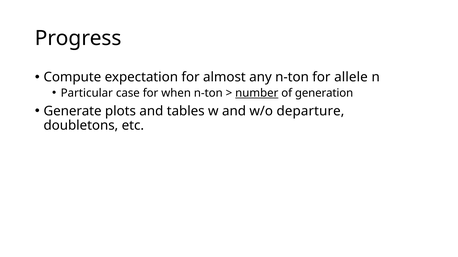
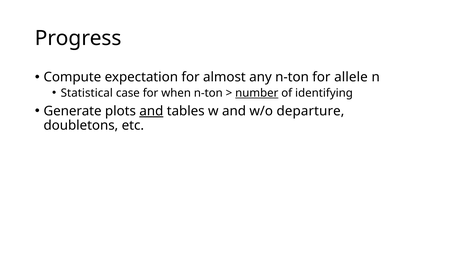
Particular: Particular -> Statistical
generation: generation -> identifying
and at (151, 111) underline: none -> present
